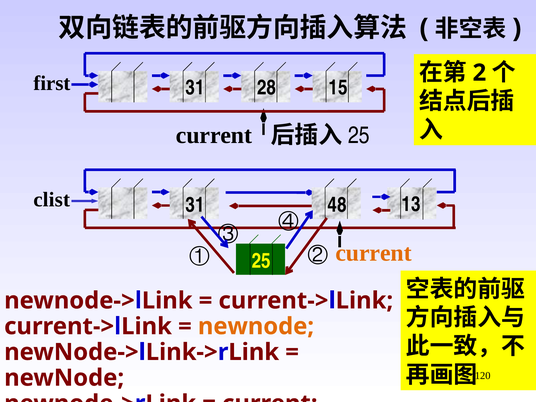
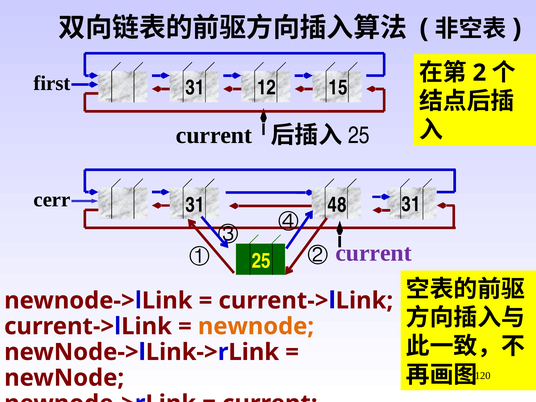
28: 28 -> 12
clist: clist -> cerr
48 13: 13 -> 31
current at (374, 253) colour: orange -> purple
